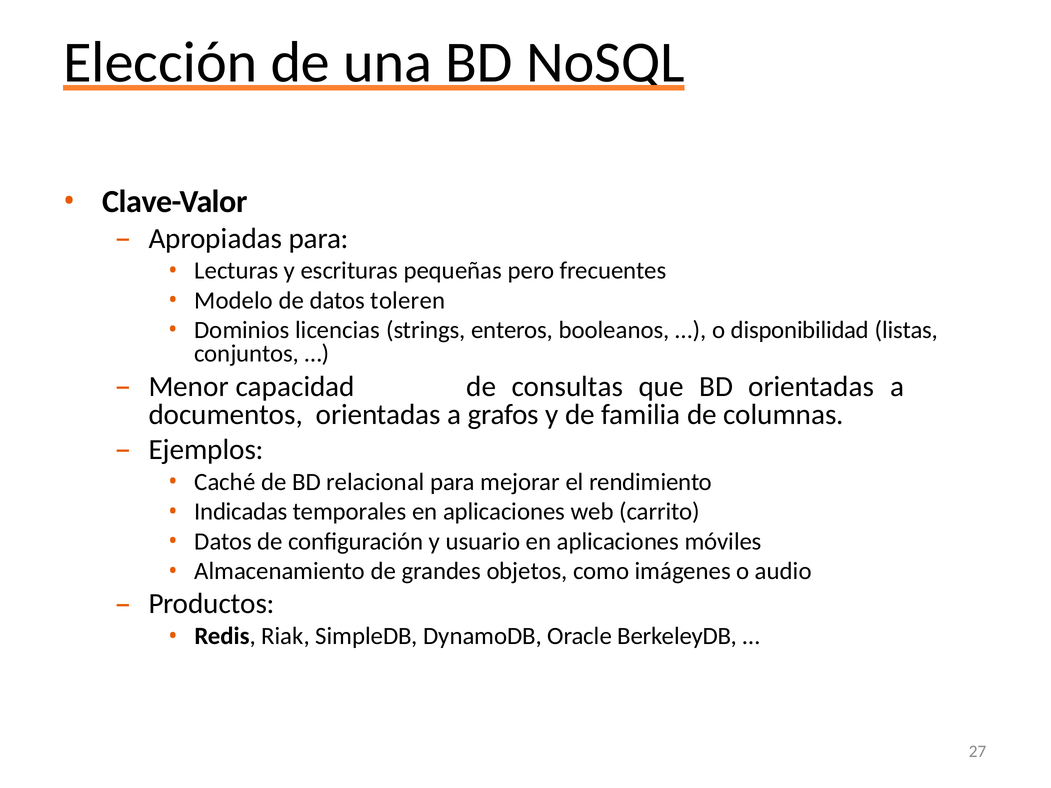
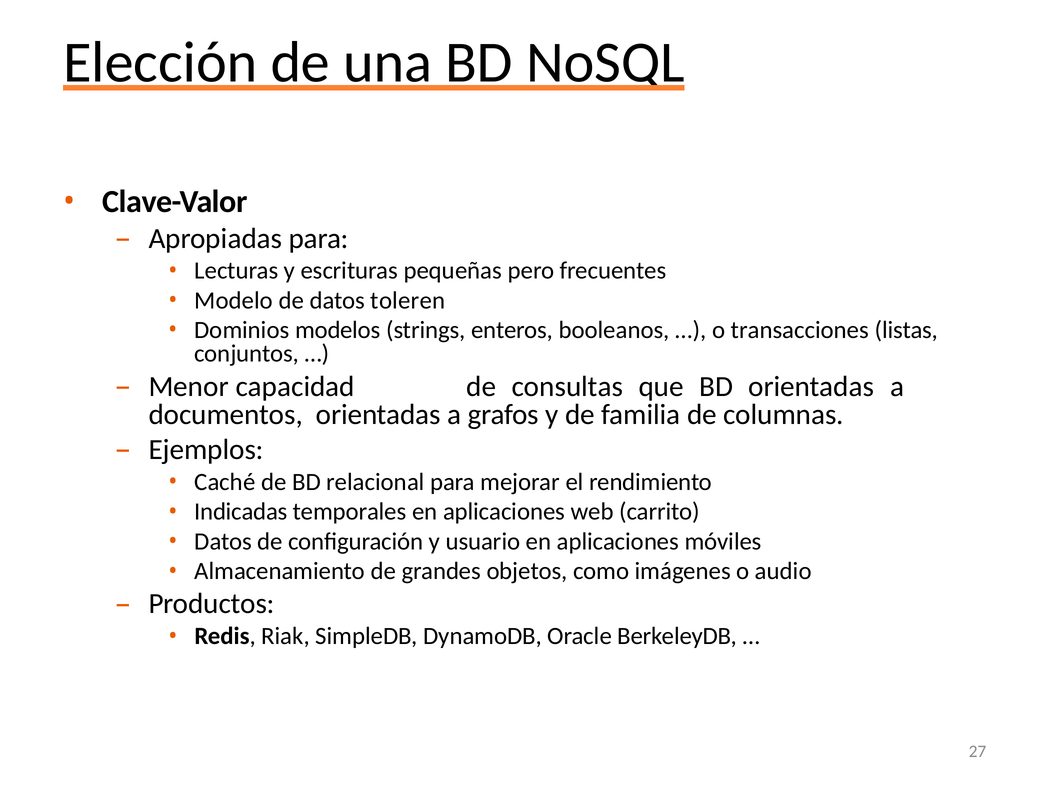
licencias: licencias -> modelos
disponibilidad: disponibilidad -> transacciones
